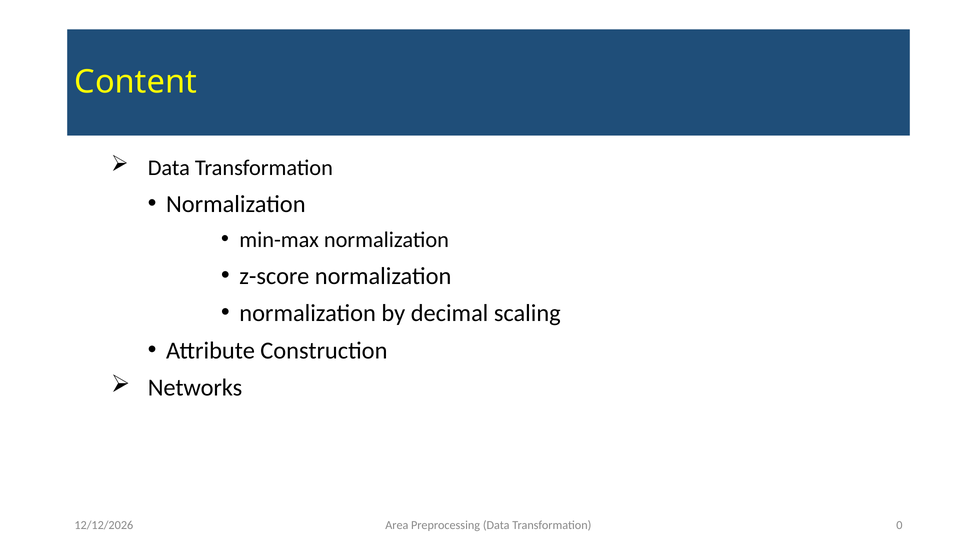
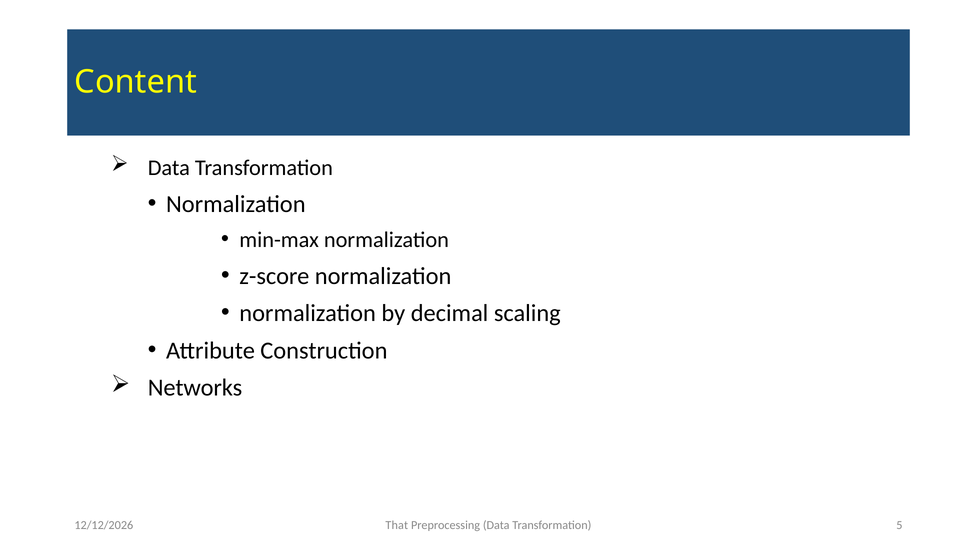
Area: Area -> That
0: 0 -> 5
